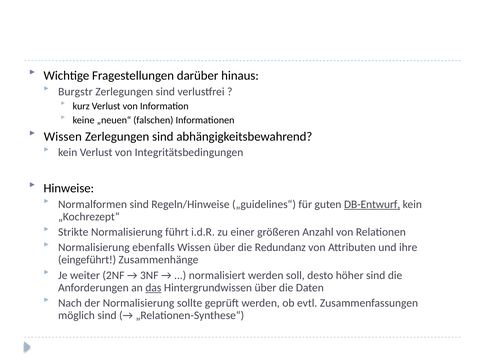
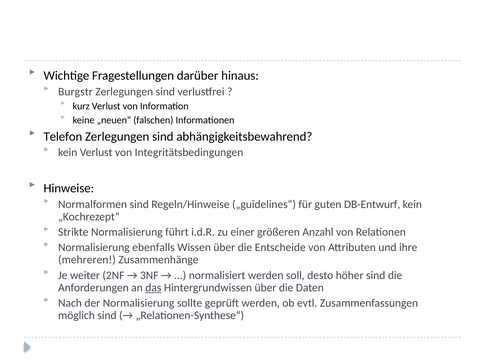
Wissen at (63, 136): Wissen -> Telefon
DB-Entwurf underline: present -> none
Redundanz: Redundanz -> Entscheide
eingeführt: eingeführt -> mehreren
